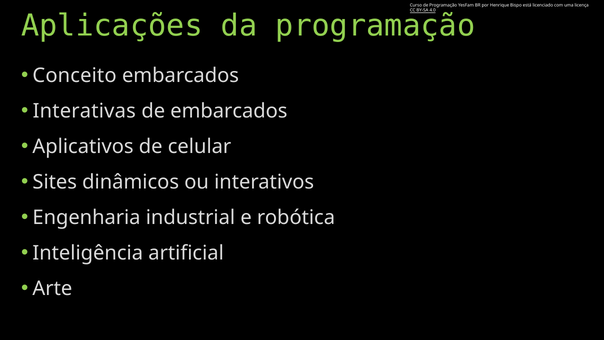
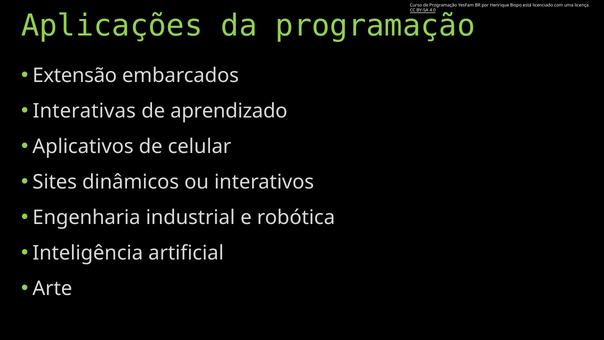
Conceito: Conceito -> Extensão
de embarcados: embarcados -> aprendizado
